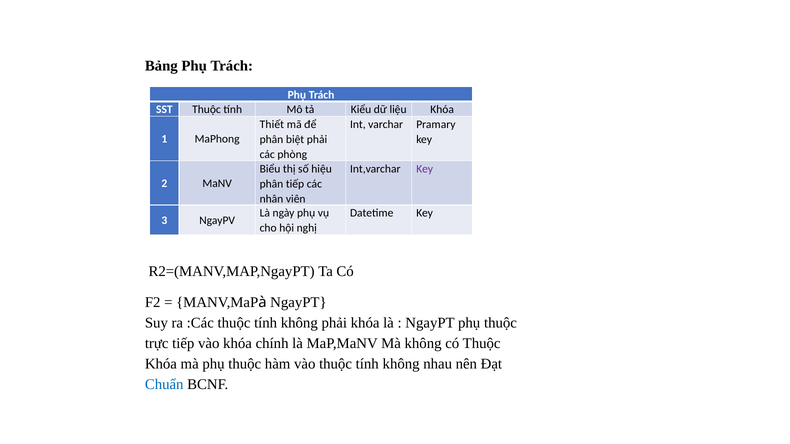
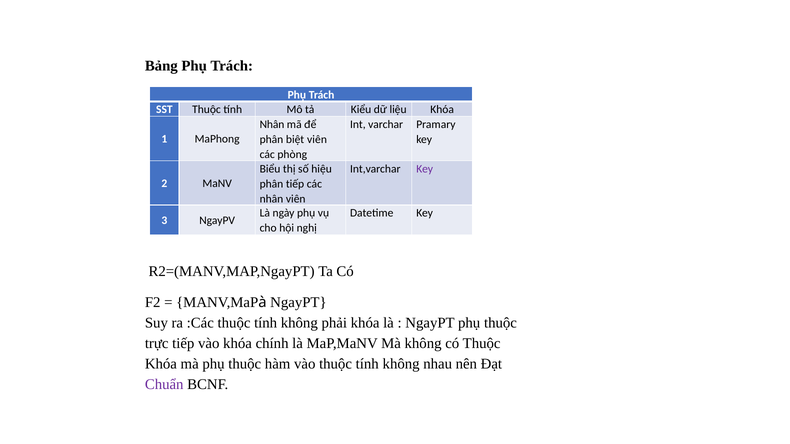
Thiết at (272, 125): Thiết -> Nhân
biệt phải: phải -> viên
Chuẩn colour: blue -> purple
